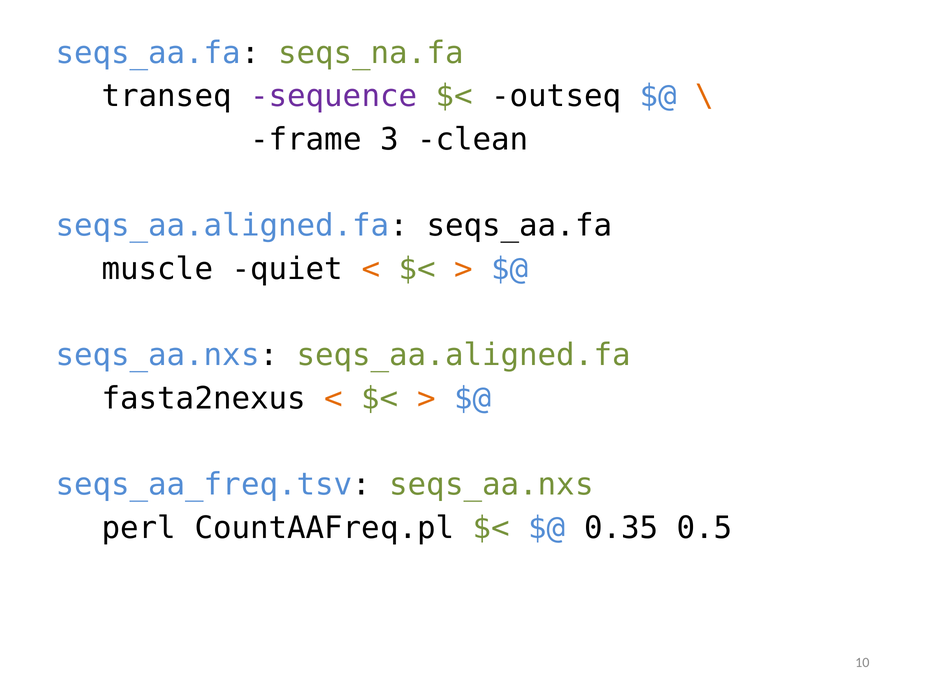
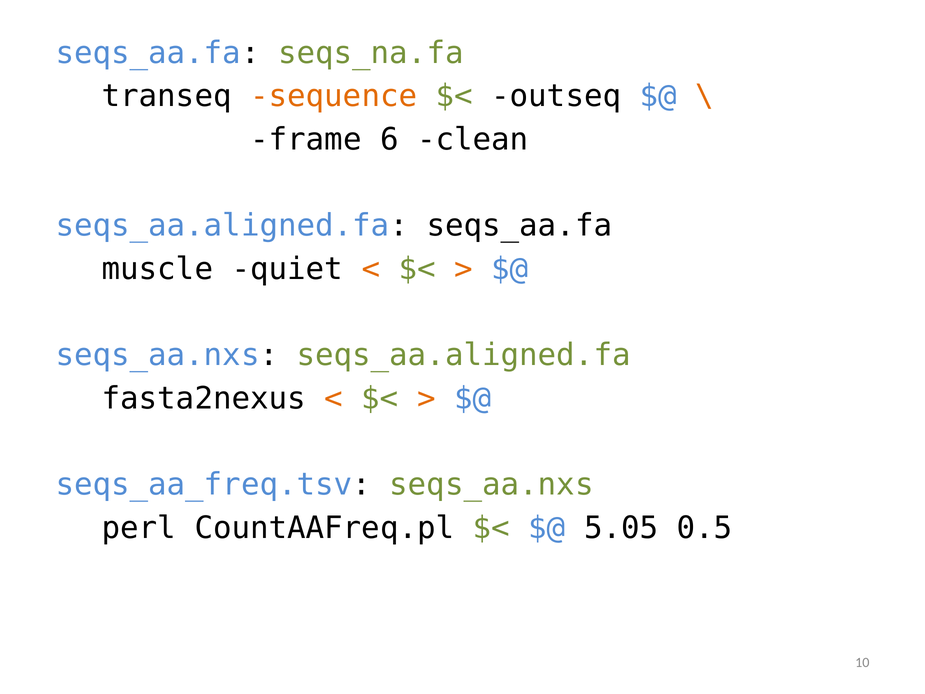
sequence colour: purple -> orange
3: 3 -> 6
0.35: 0.35 -> 5.05
